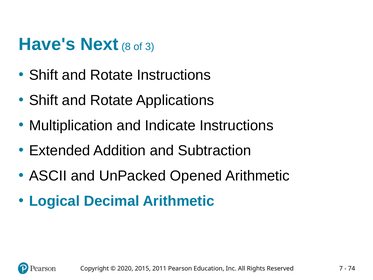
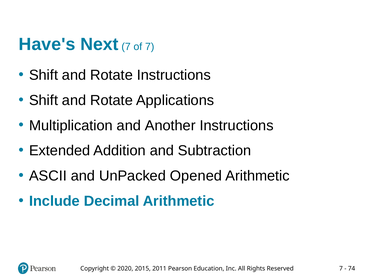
Next 8: 8 -> 7
of 3: 3 -> 7
Indicate: Indicate -> Another
Logical: Logical -> Include
